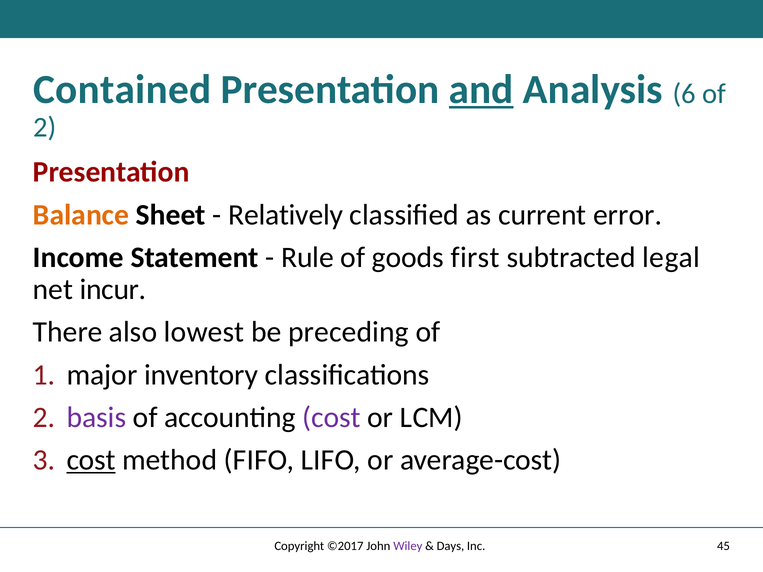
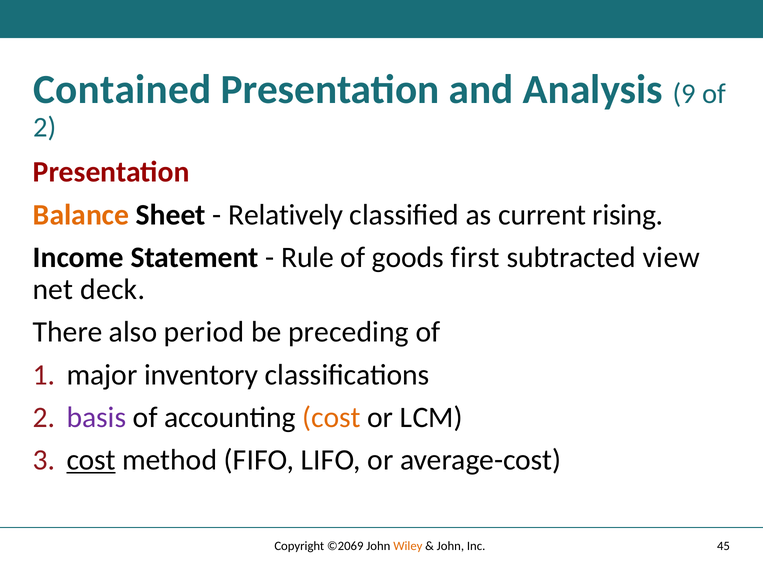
and underline: present -> none
6: 6 -> 9
error: error -> rising
legal: legal -> view
incur: incur -> deck
lowest: lowest -> period
cost at (331, 418) colour: purple -> orange
©2017: ©2017 -> ©2069
Wiley colour: purple -> orange
Days at (450, 546): Days -> John
